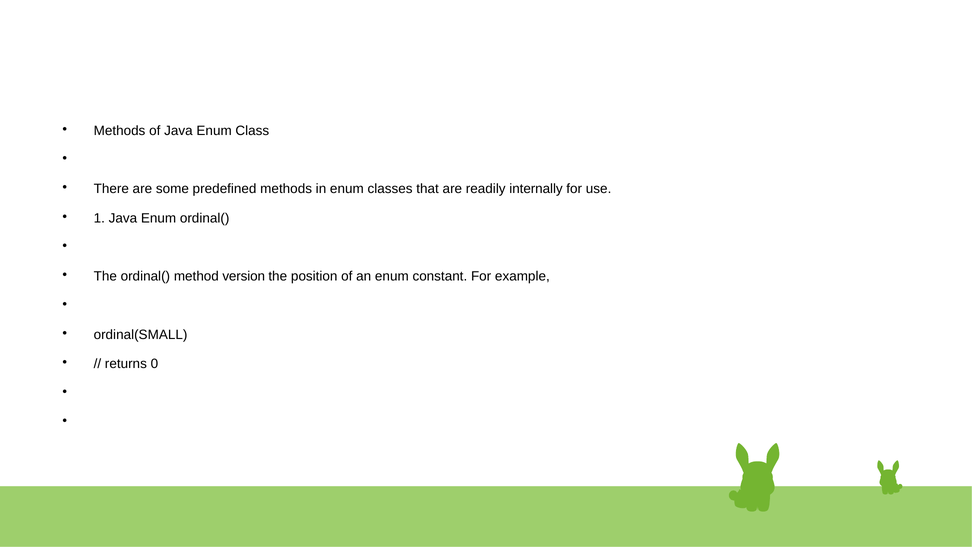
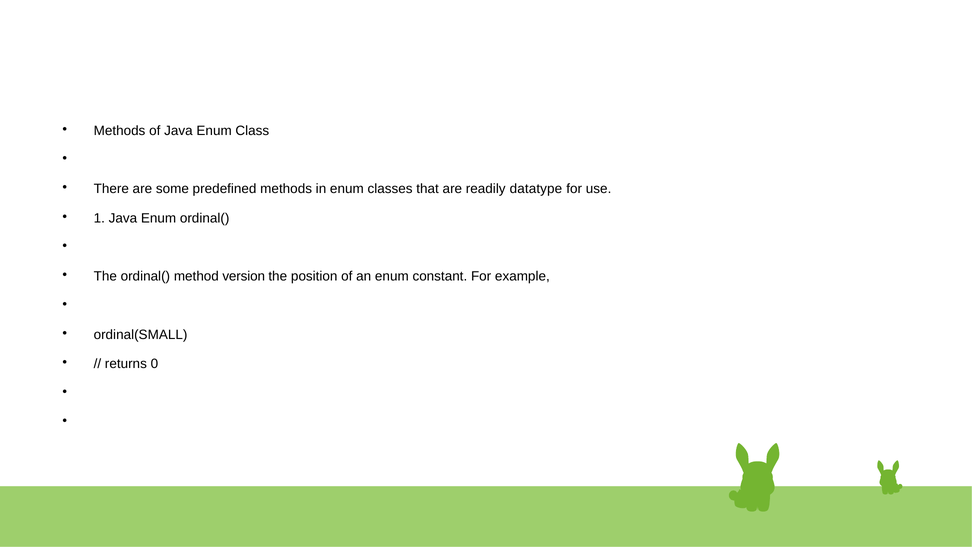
internally: internally -> datatype
